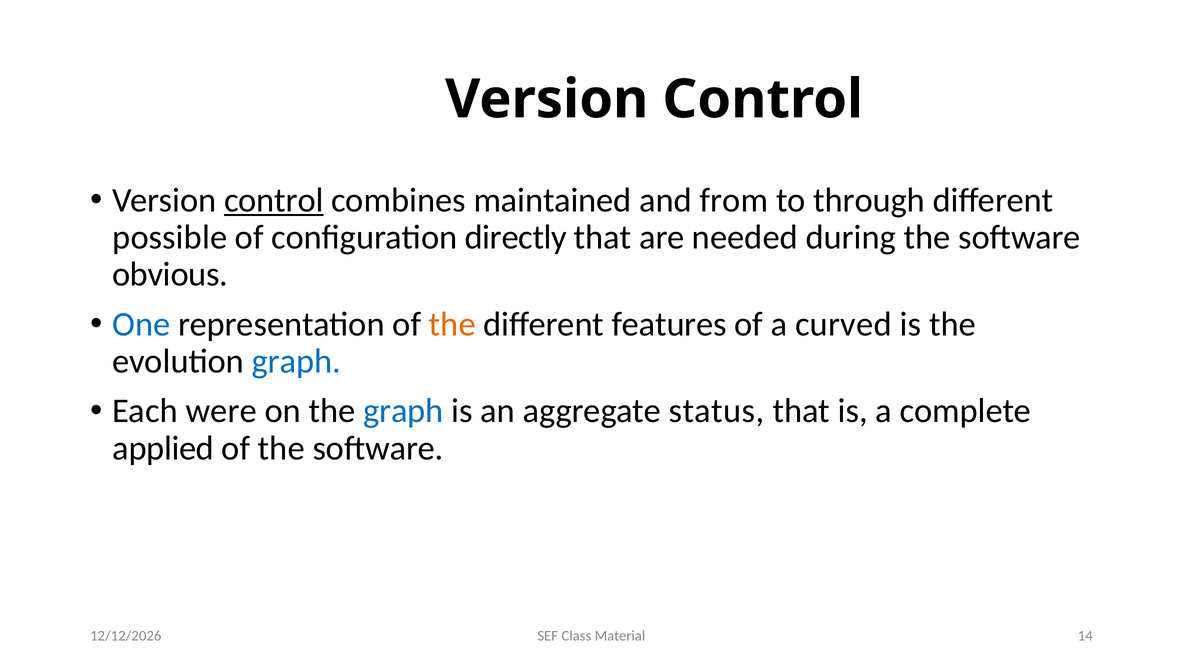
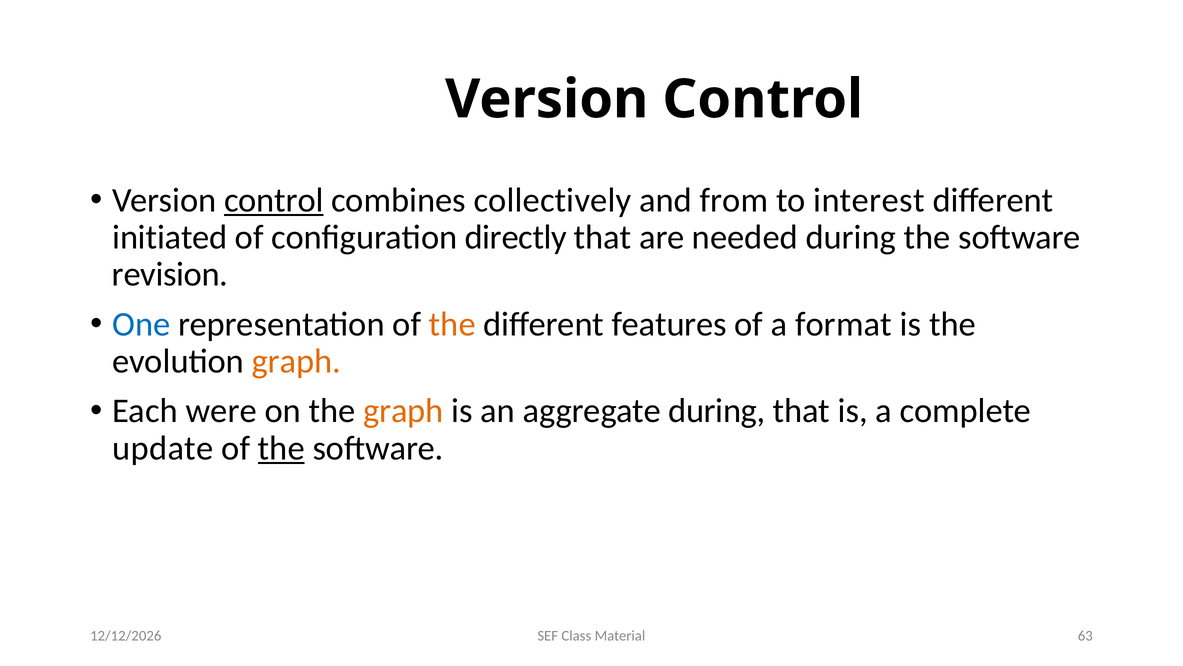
maintained: maintained -> collectively
through: through -> interest
possible: possible -> initiated
obvious: obvious -> revision
curved: curved -> format
graph at (296, 361) colour: blue -> orange
graph at (403, 411) colour: blue -> orange
aggregate status: status -> during
applied: applied -> update
the at (281, 448) underline: none -> present
14: 14 -> 63
